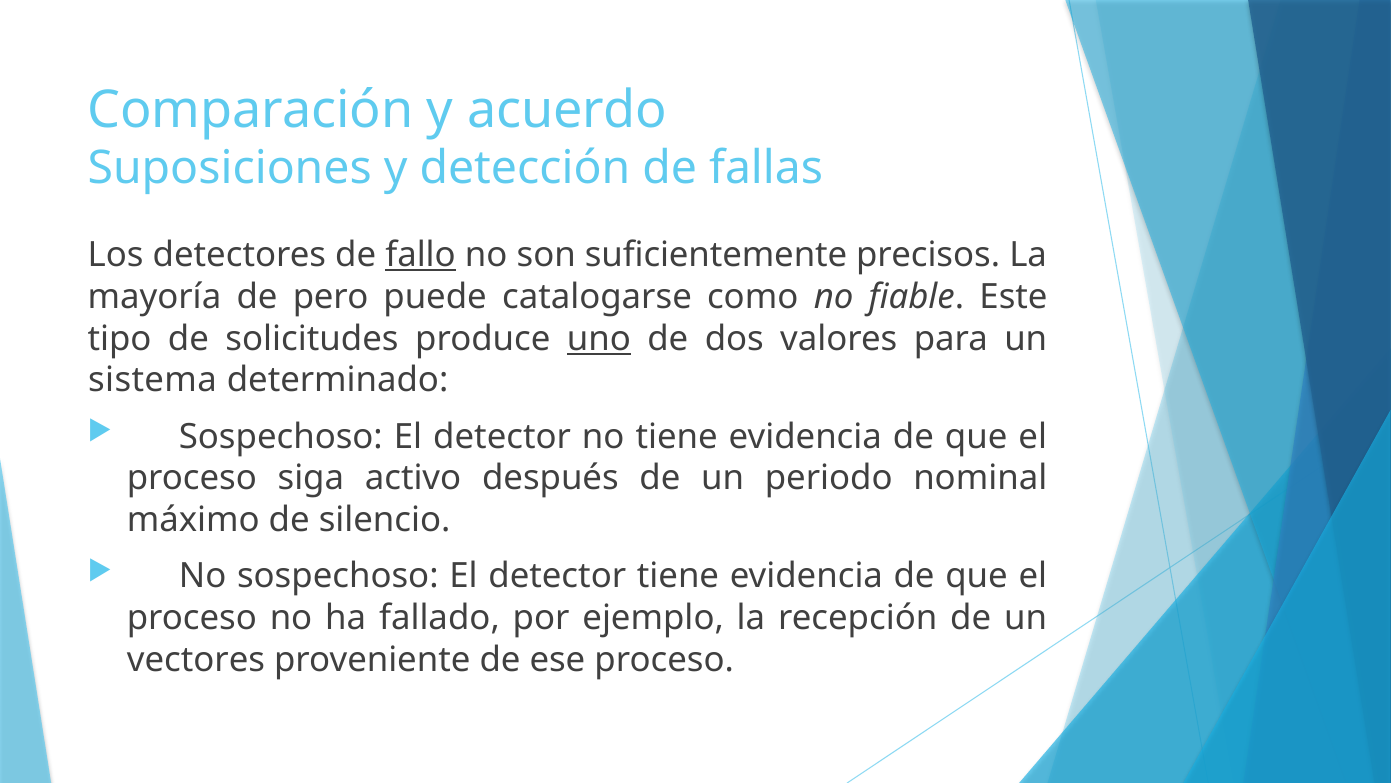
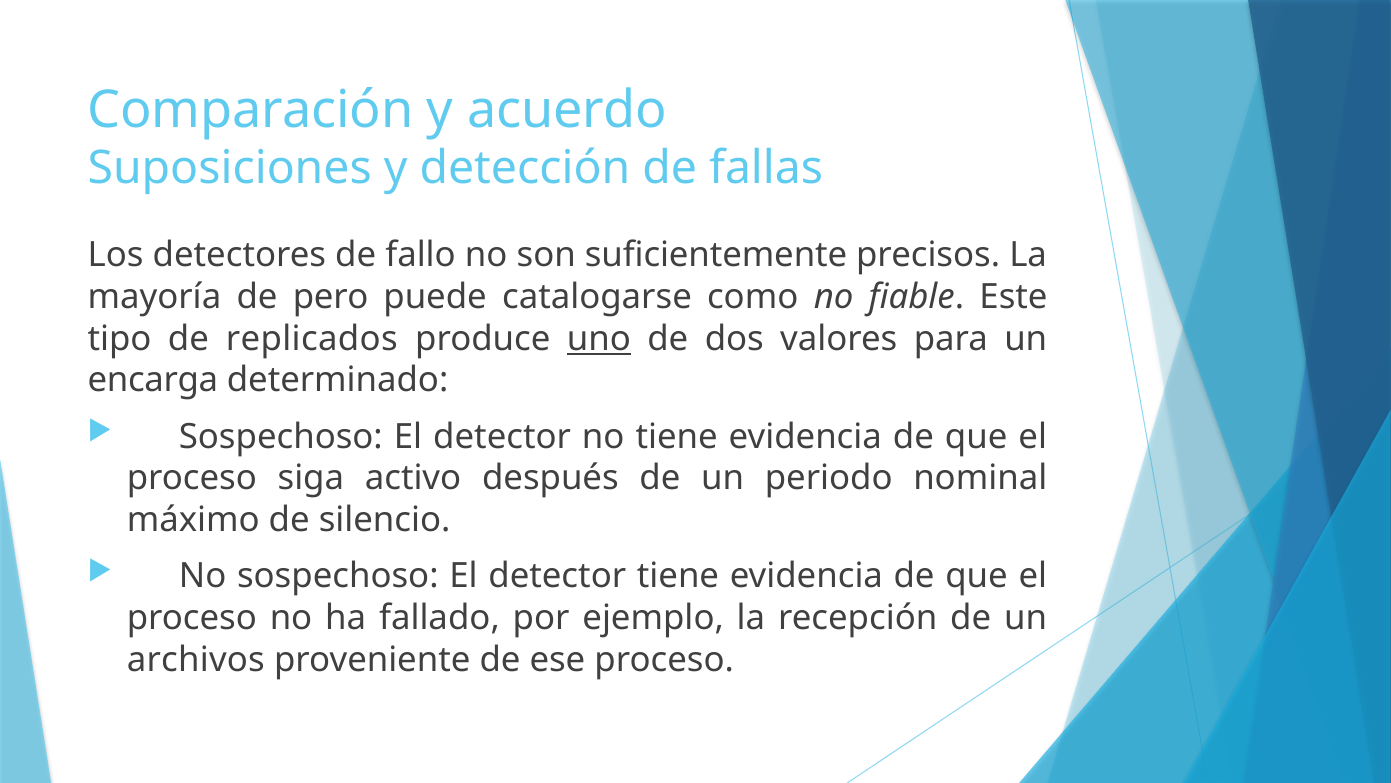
fallo underline: present -> none
solicitudes: solicitudes -> replicados
sistema: sistema -> encarga
vectores: vectores -> archivos
